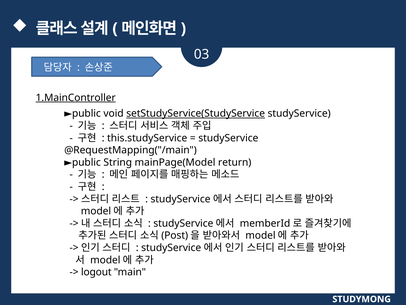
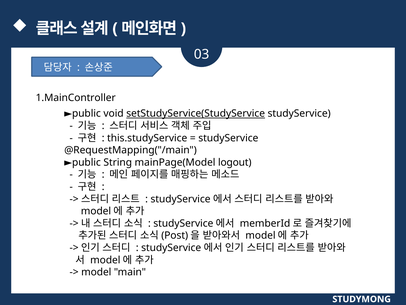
1.MainController underline: present -> none
return: return -> logout
logout: logout -> model
